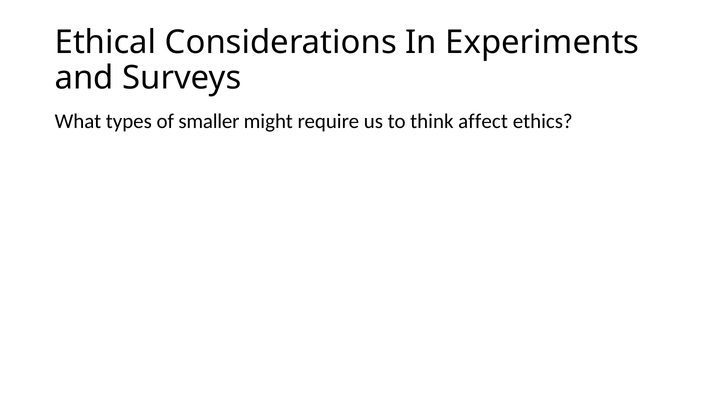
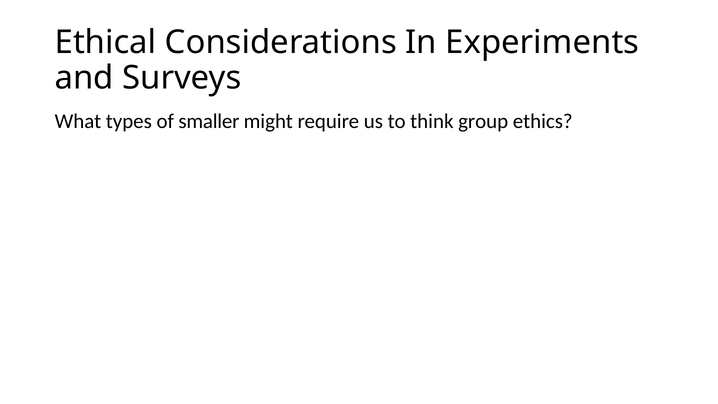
affect: affect -> group
